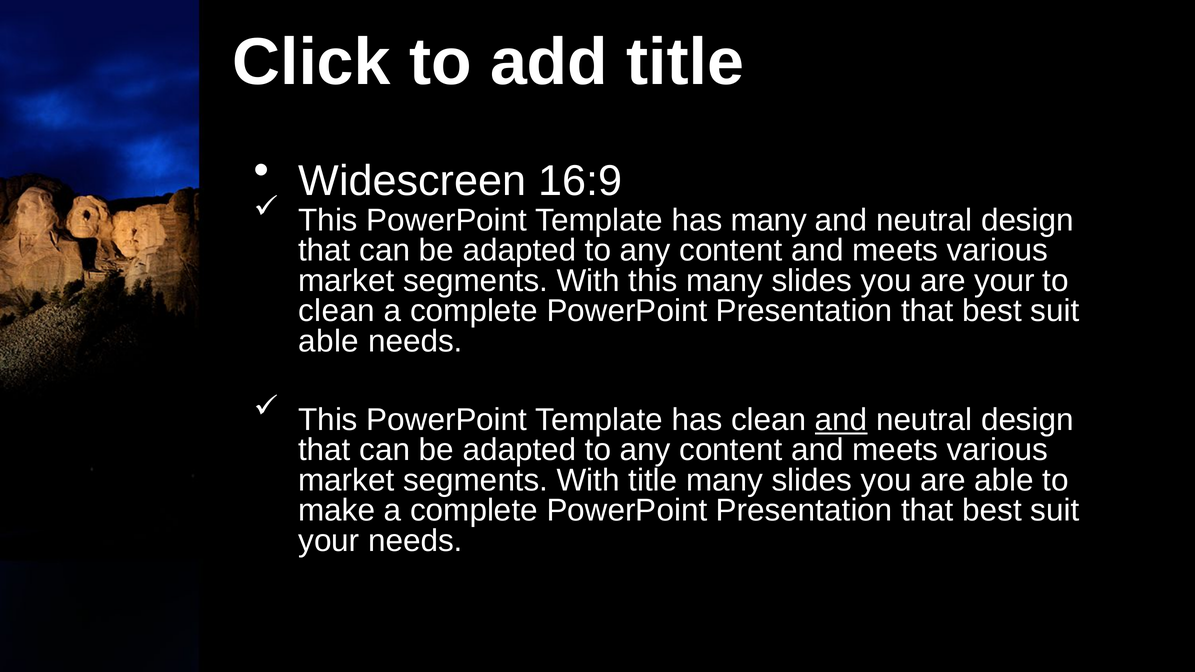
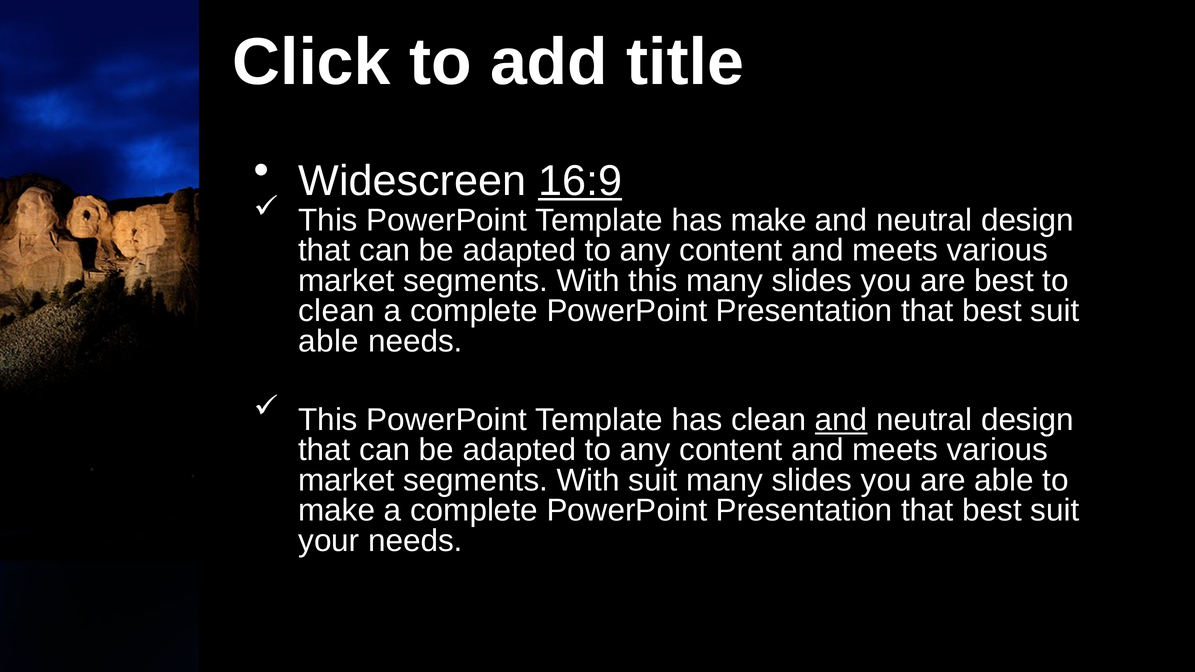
16:9 underline: none -> present
has many: many -> make
are your: your -> best
With title: title -> suit
